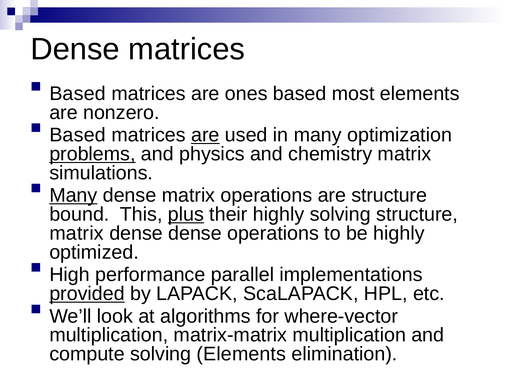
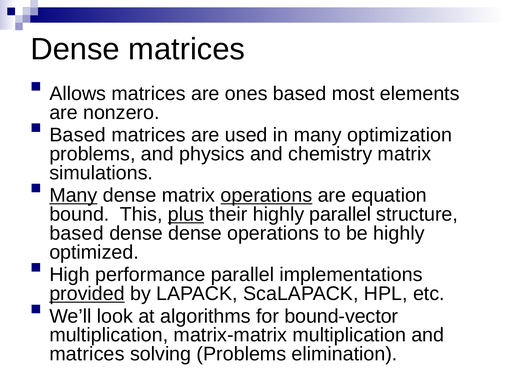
Based at (78, 93): Based -> Allows
are at (205, 135) underline: present -> none
problems at (92, 154) underline: present -> none
operations at (266, 195) underline: none -> present
are structure: structure -> equation
highly solving: solving -> parallel
matrix at (77, 233): matrix -> based
where-vector: where-vector -> bound-vector
compute at (87, 354): compute -> matrices
solving Elements: Elements -> Problems
